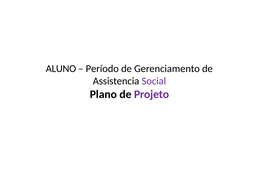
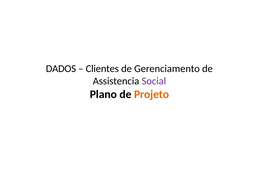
ALUNO: ALUNO -> DADOS
Período: Período -> Clientes
Projeto colour: purple -> orange
